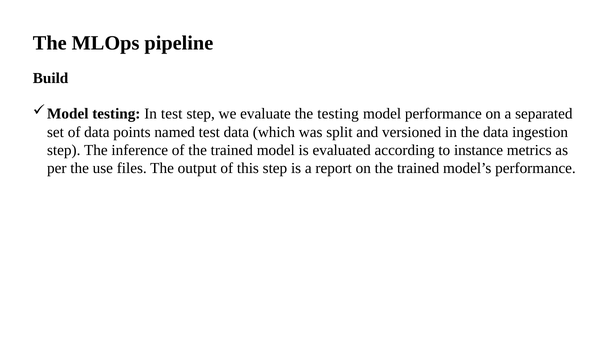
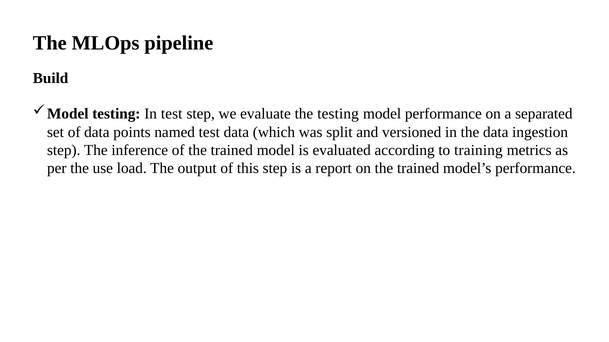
instance: instance -> training
files: files -> load
